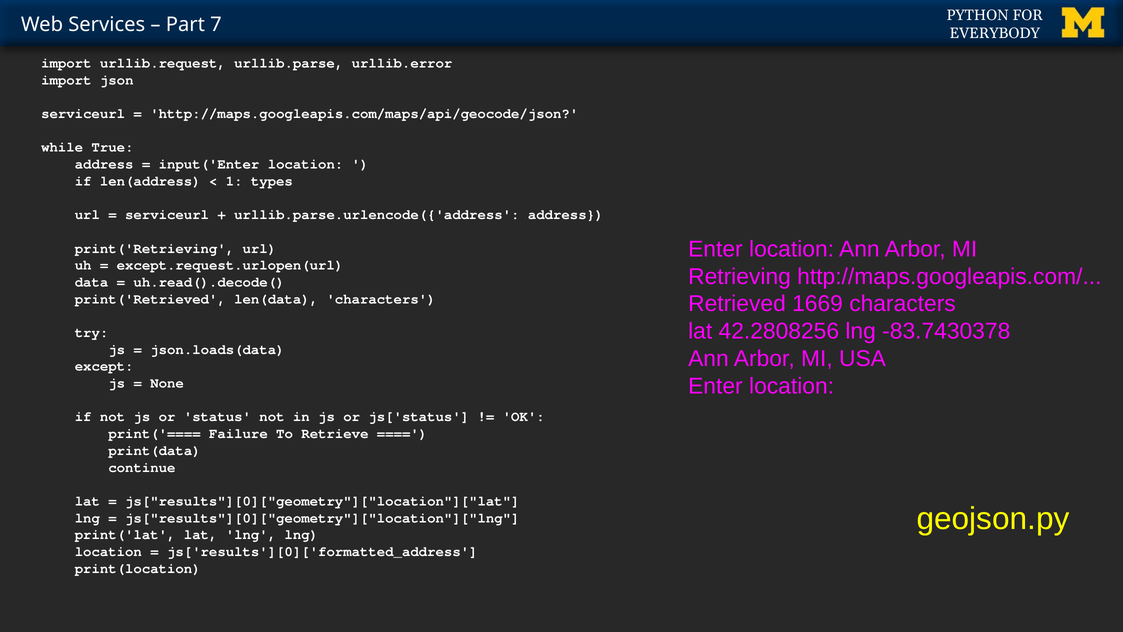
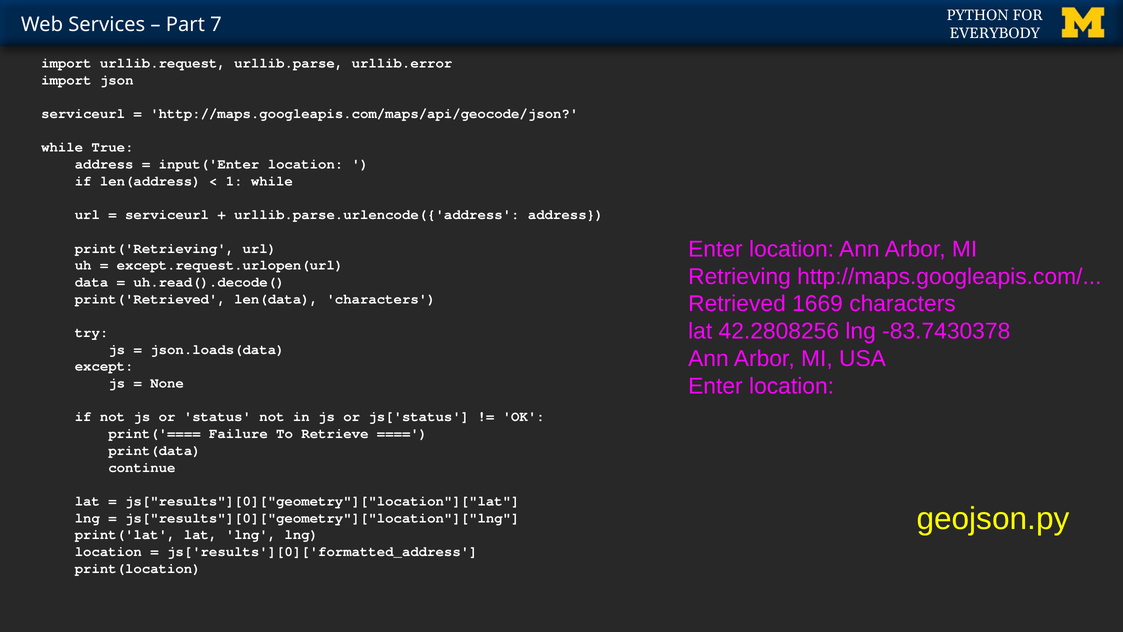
1 types: types -> while
